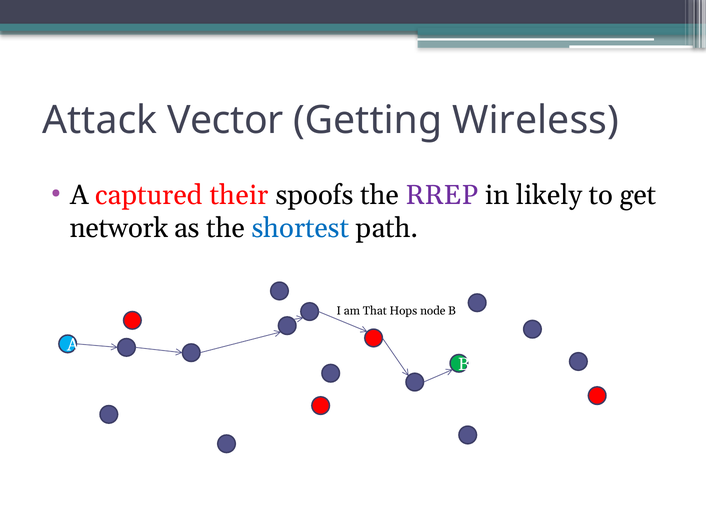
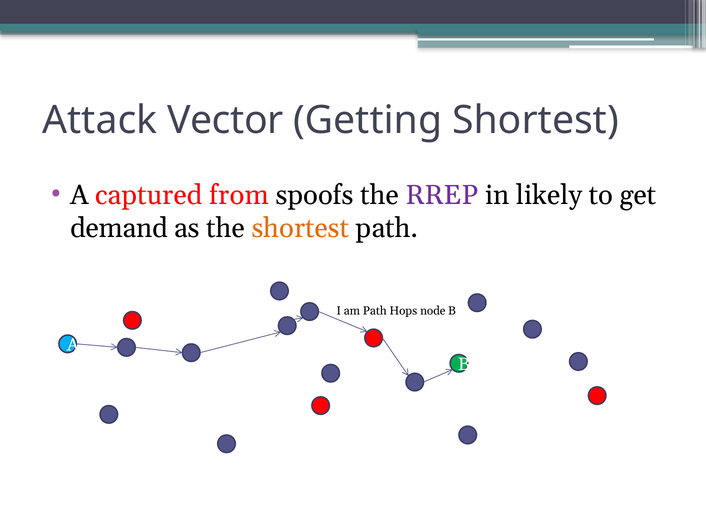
Getting Wireless: Wireless -> Shortest
their: their -> from
network: network -> demand
shortest at (300, 229) colour: blue -> orange
am That: That -> Path
